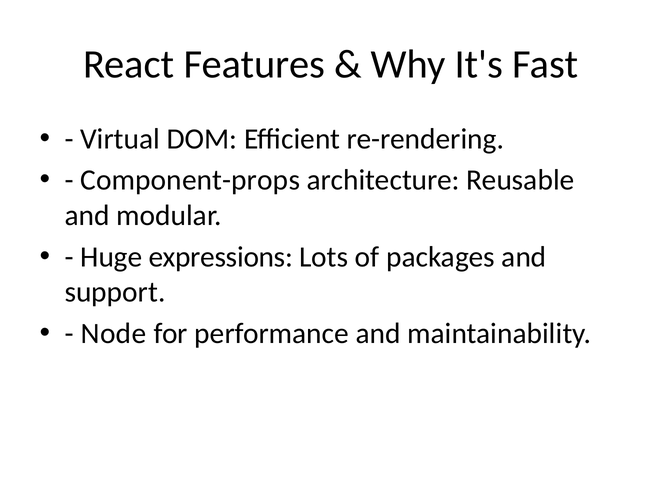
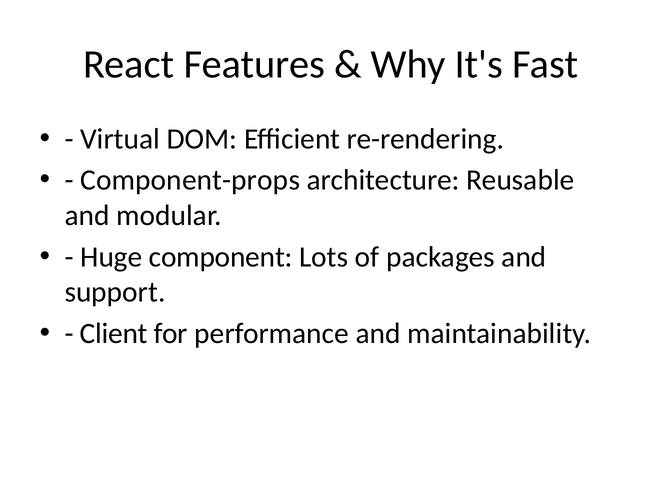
expressions: expressions -> component
Node: Node -> Client
